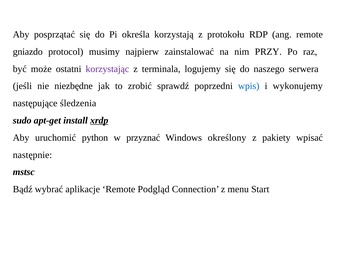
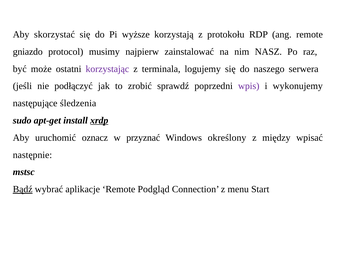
posprzątać: posprzątać -> skorzystać
określa: określa -> wyższe
PRZY: PRZY -> NASZ
niezbędne: niezbędne -> podłączyć
wpis colour: blue -> purple
python: python -> oznacz
pakiety: pakiety -> między
Bądź underline: none -> present
